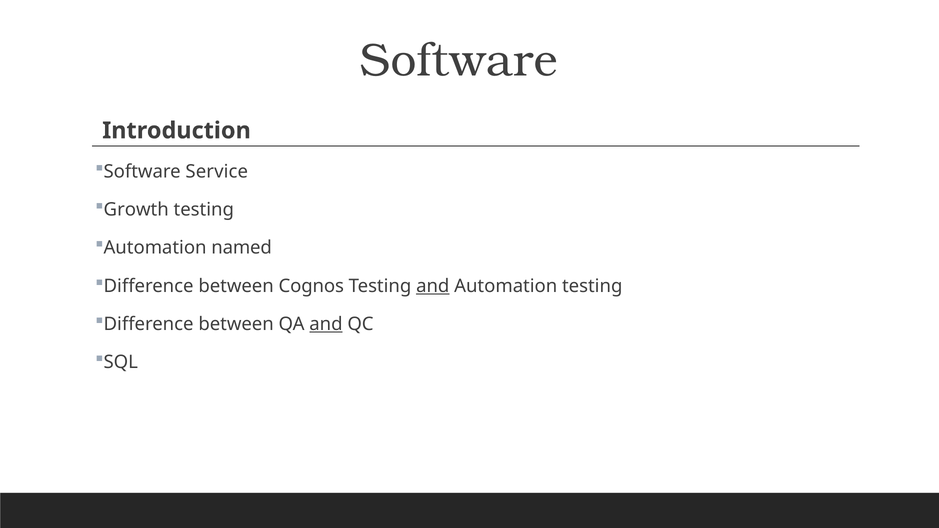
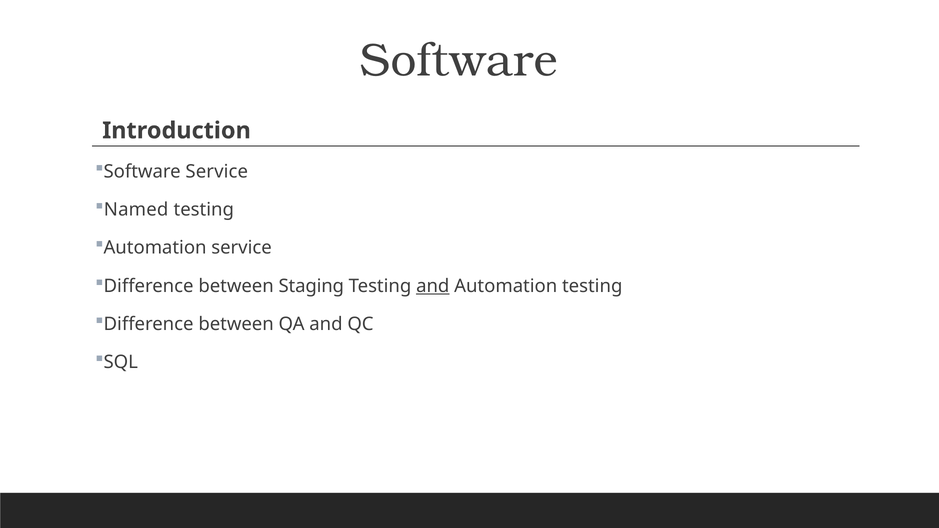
Growth: Growth -> Named
Automation named: named -> service
Cognos: Cognos -> Staging
and at (326, 324) underline: present -> none
